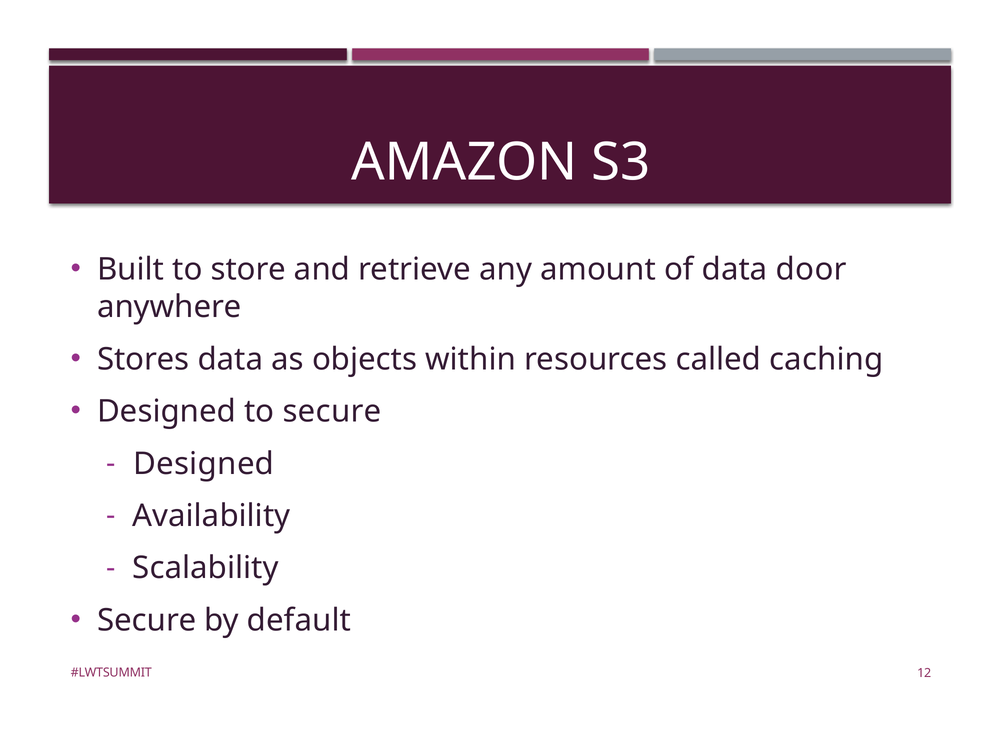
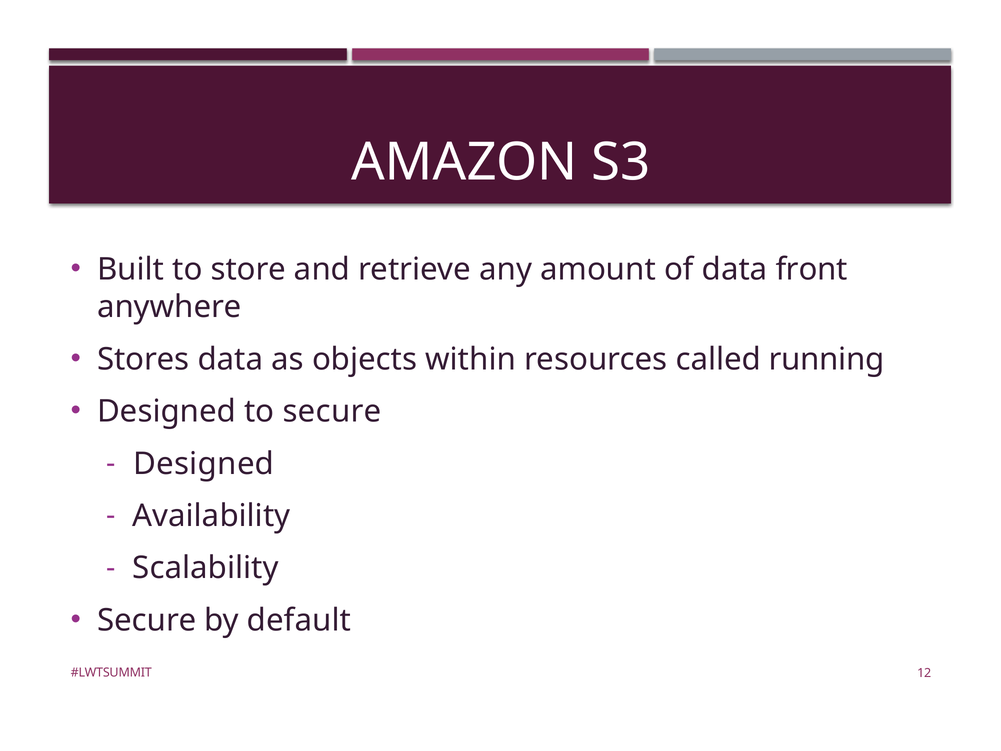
door: door -> front
caching: caching -> running
